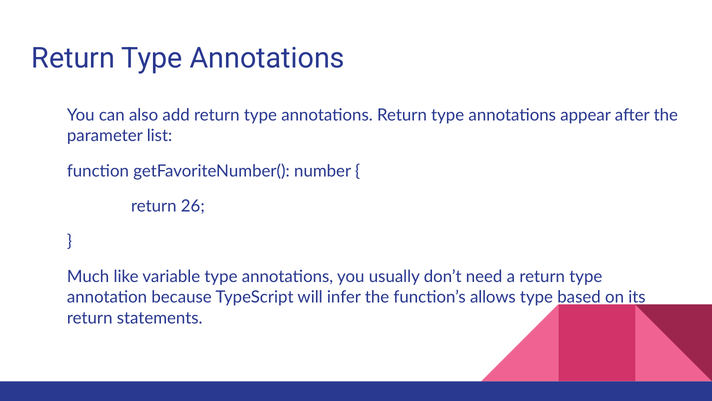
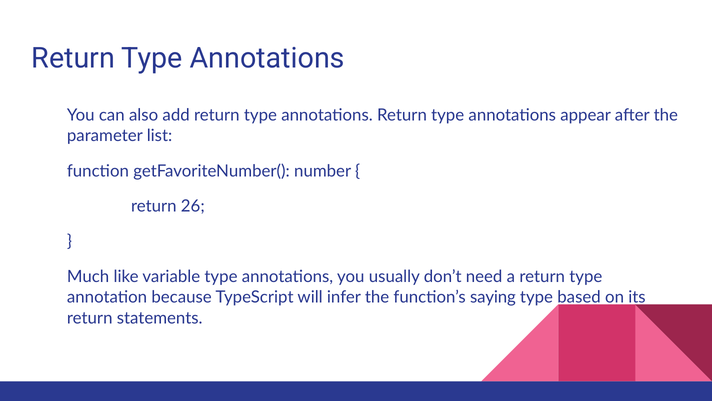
allows: allows -> saying
